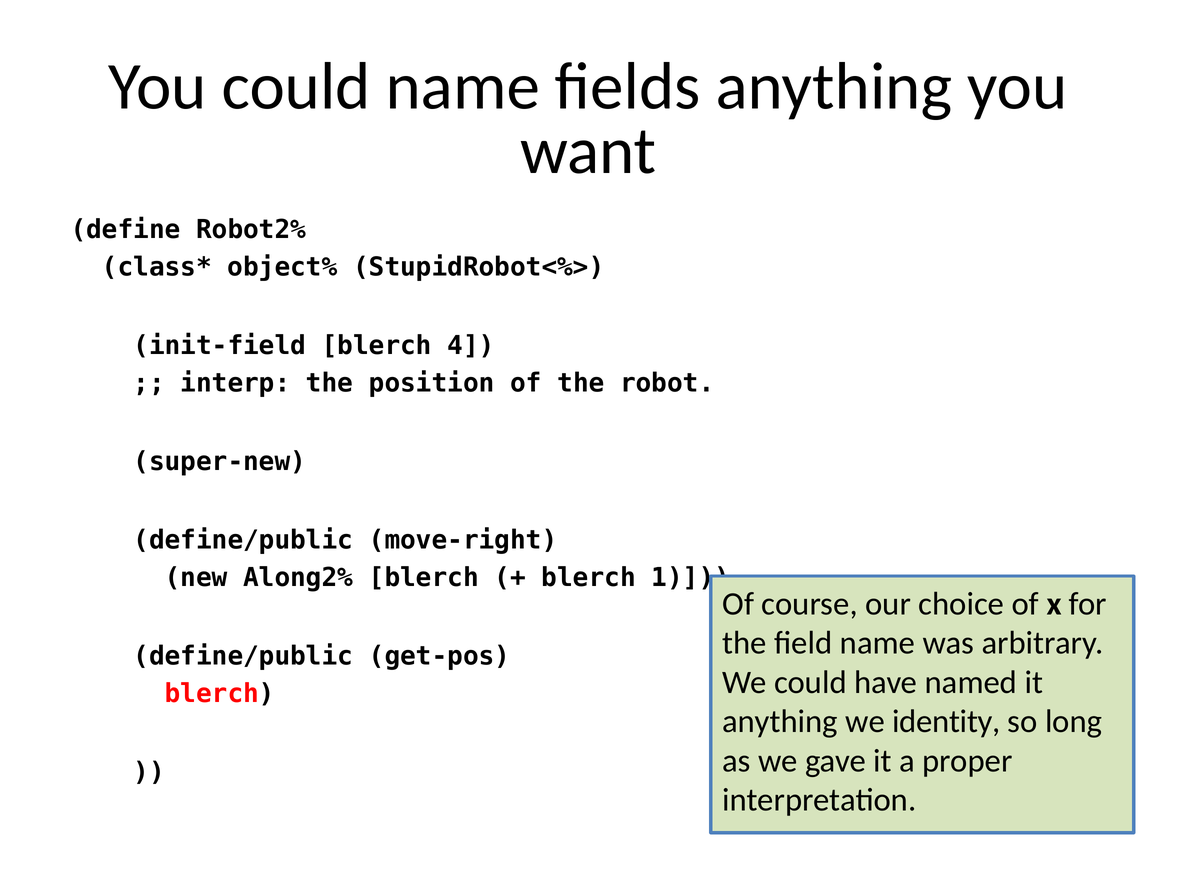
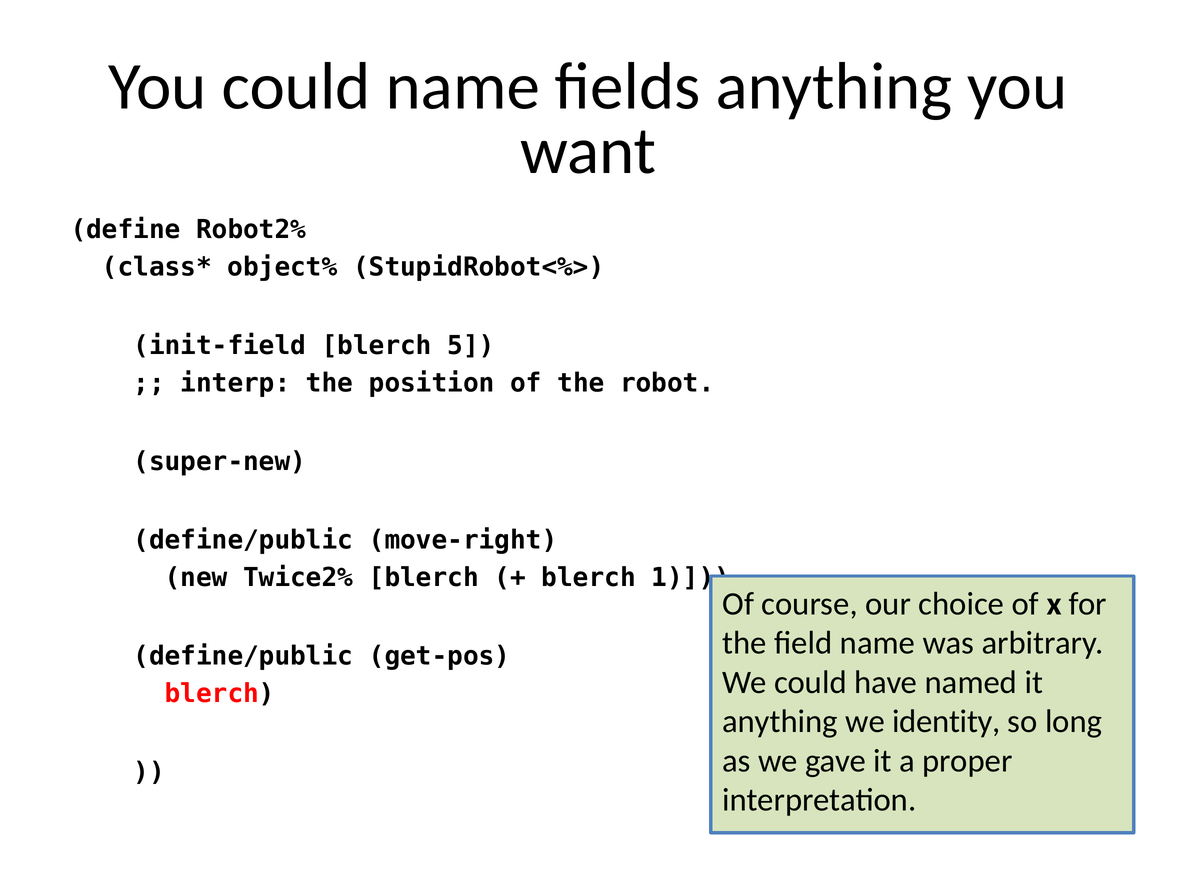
4: 4 -> 5
Along2%: Along2% -> Twice2%
